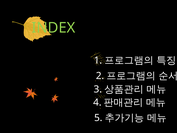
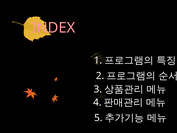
INDEX colour: light green -> pink
